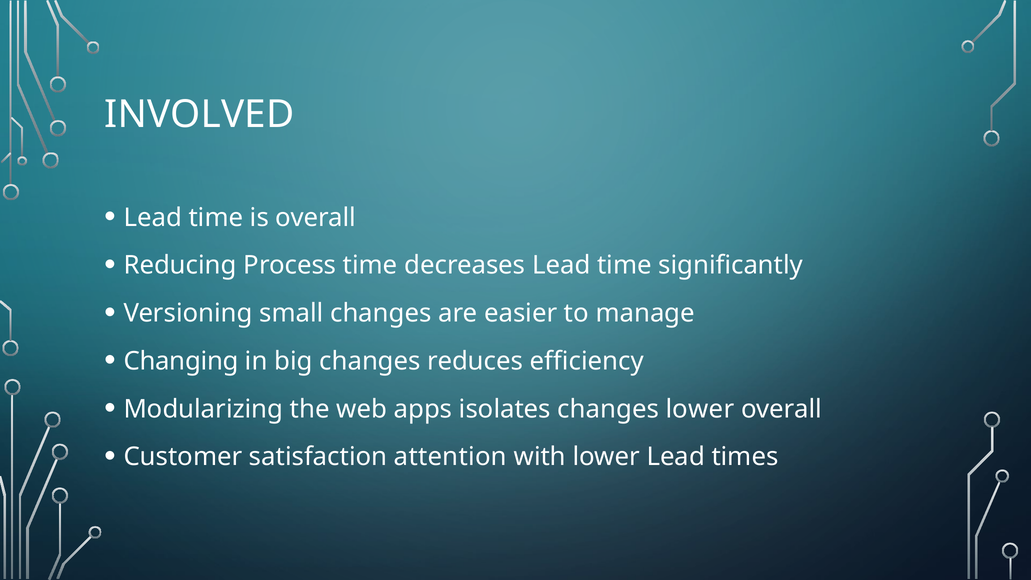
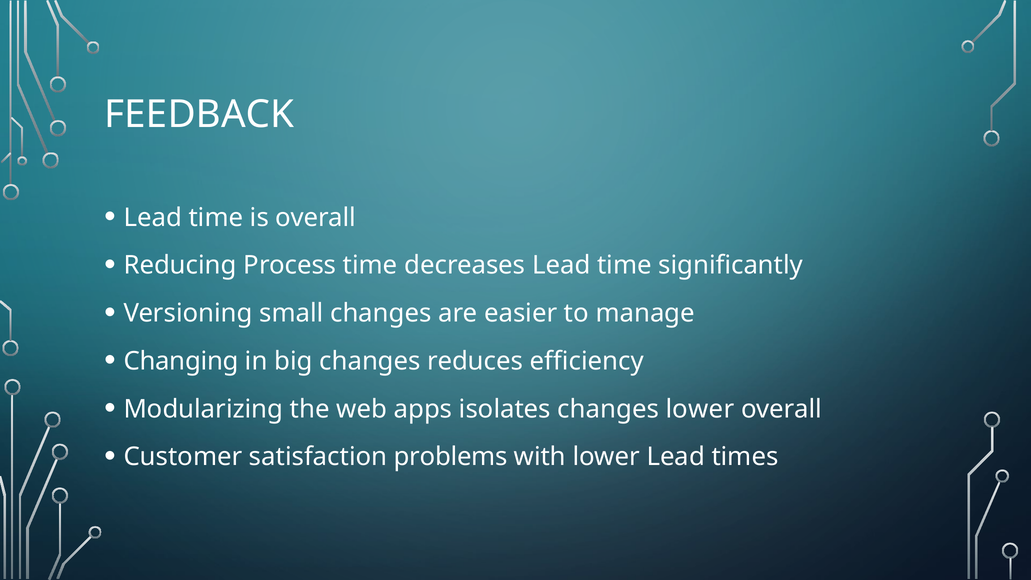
INVOLVED: INVOLVED -> FEEDBACK
attention: attention -> problems
